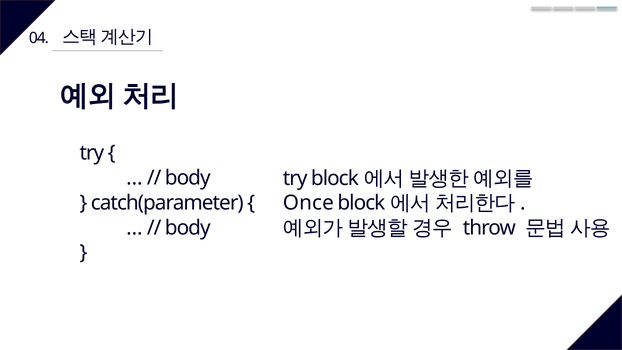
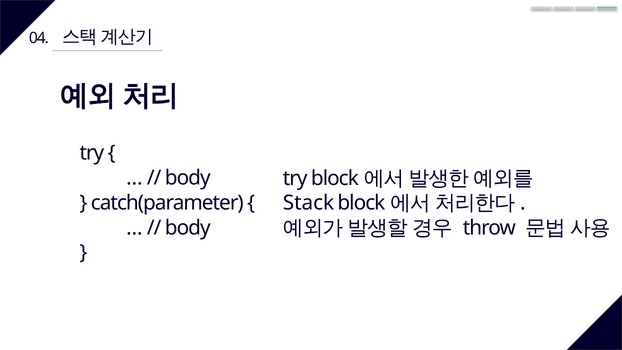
Once: Once -> Stack
